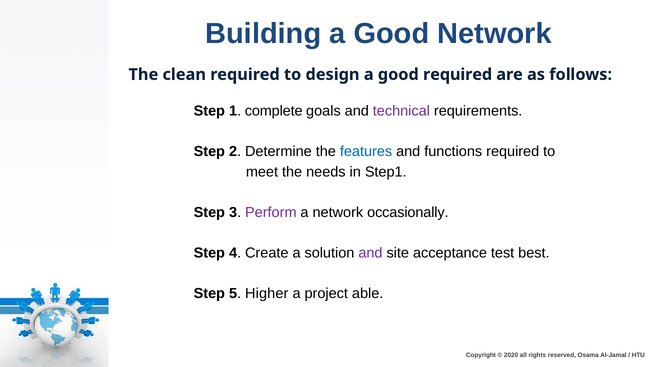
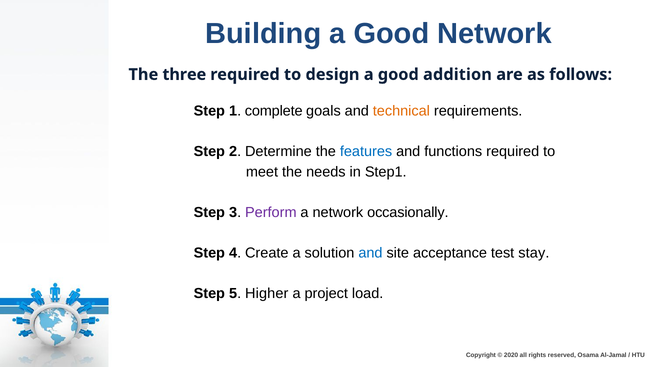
clean: clean -> three
good required: required -> addition
technical colour: purple -> orange
and at (370, 253) colour: purple -> blue
best: best -> stay
able: able -> load
